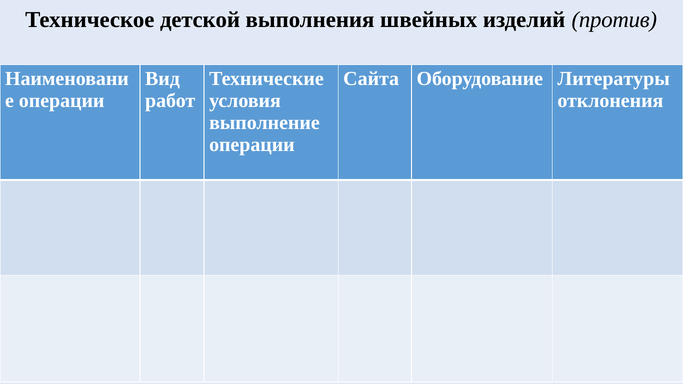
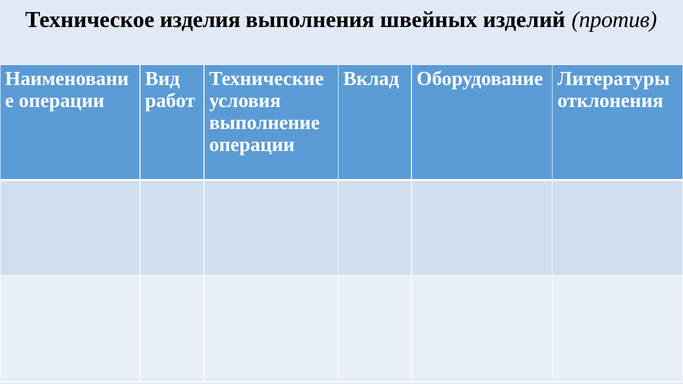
детской: детской -> изделия
Сайта: Сайта -> Вклад
